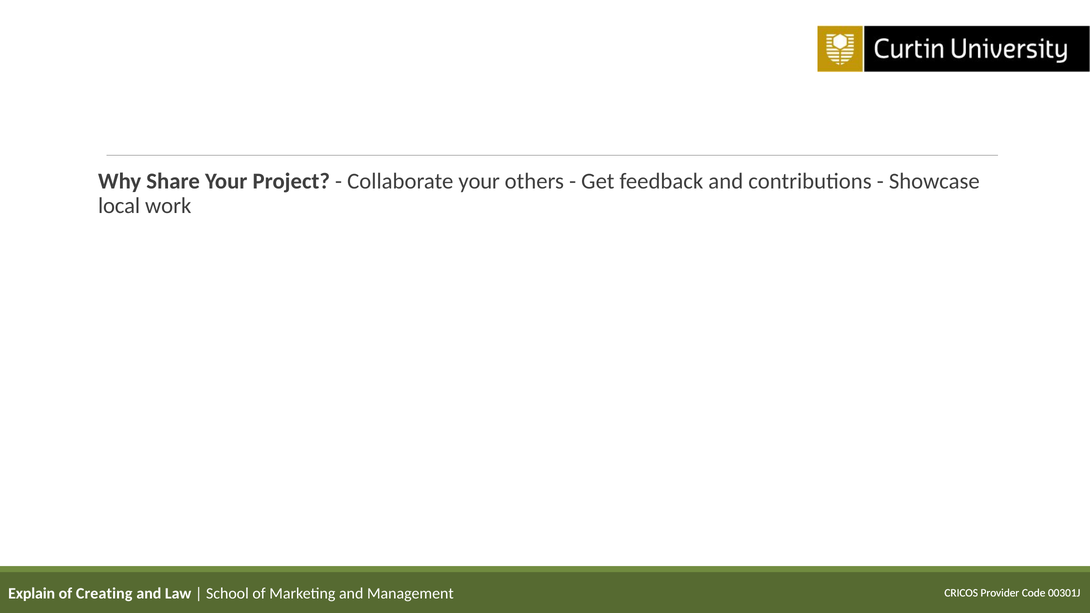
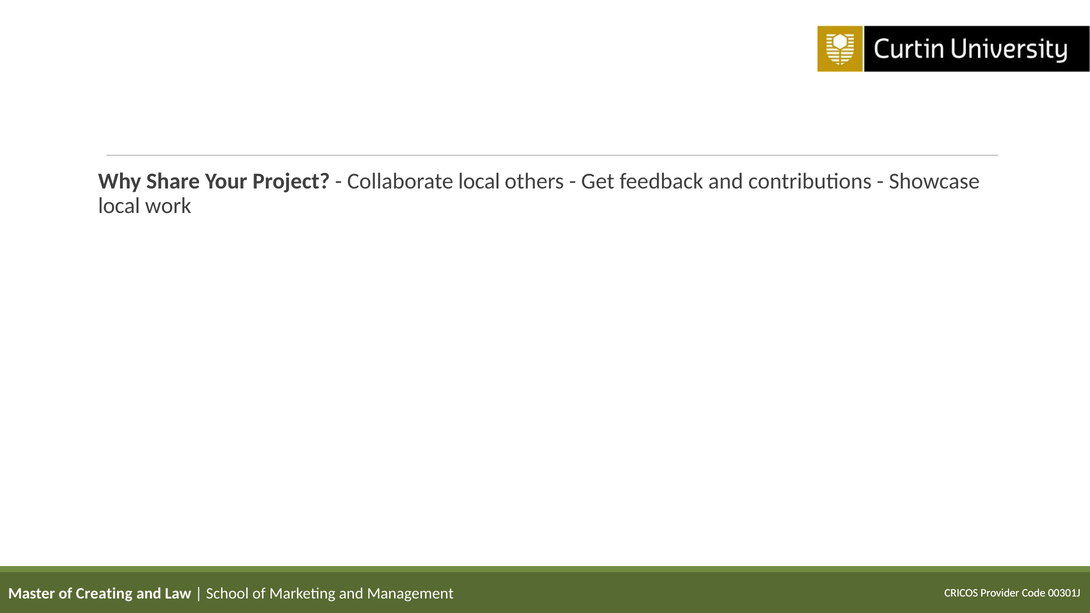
Collaborate your: your -> local
Explain: Explain -> Master
